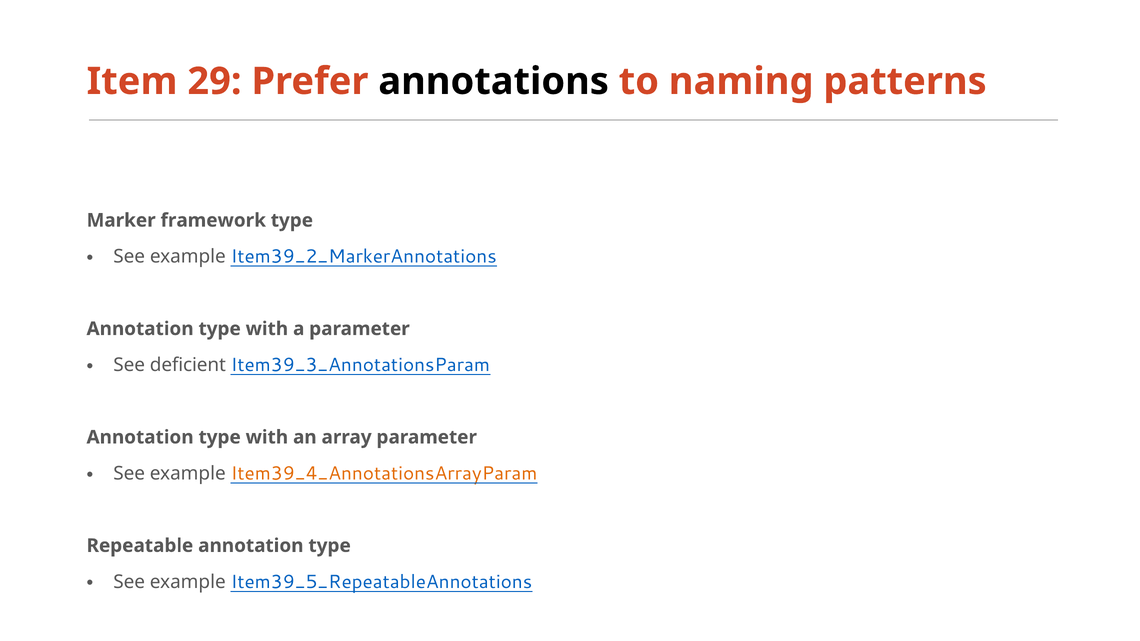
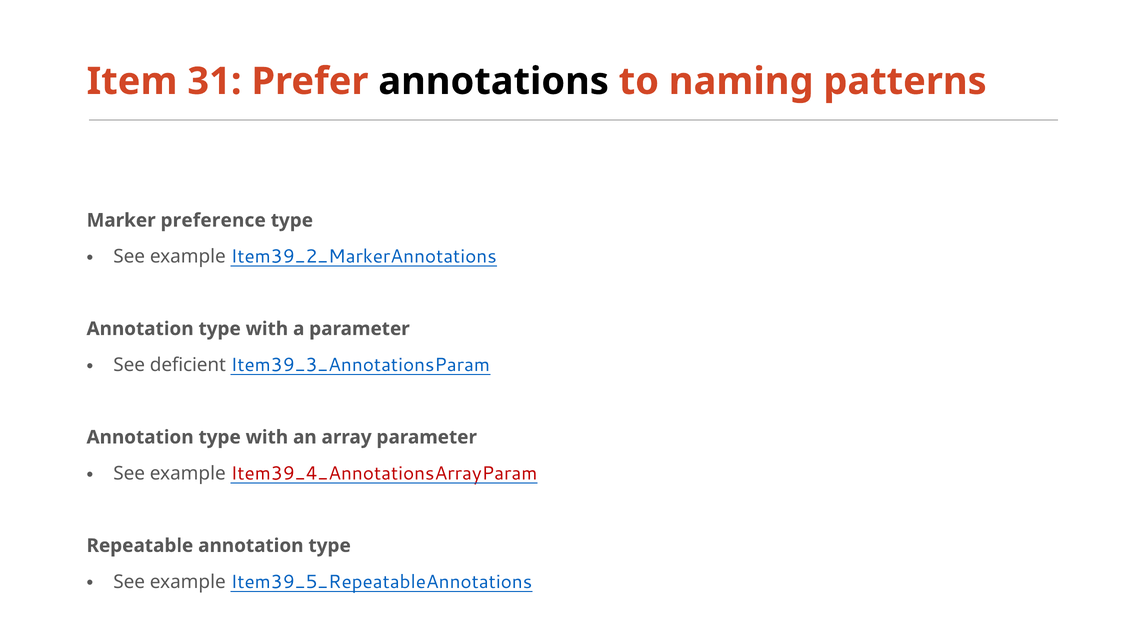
29: 29 -> 31
framework: framework -> preference
Item39_4_AnnotationsArrayParam colour: orange -> red
